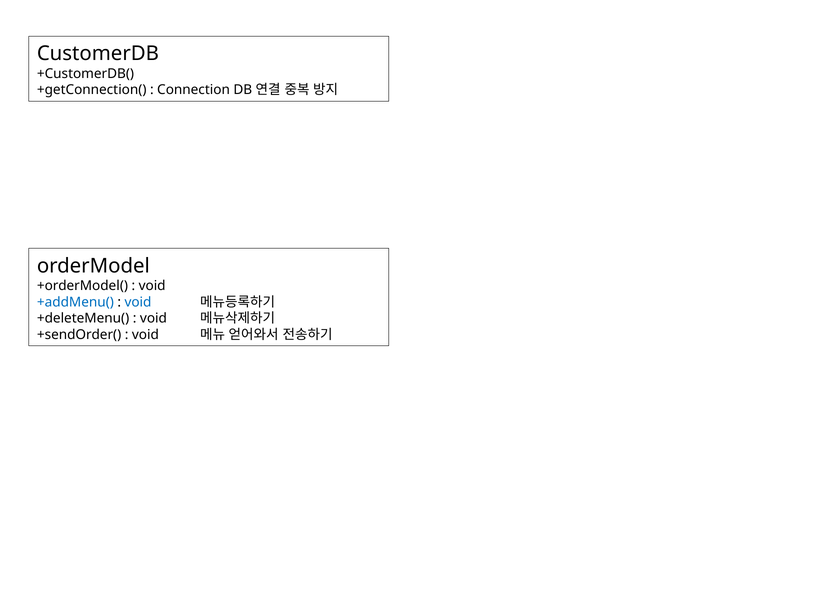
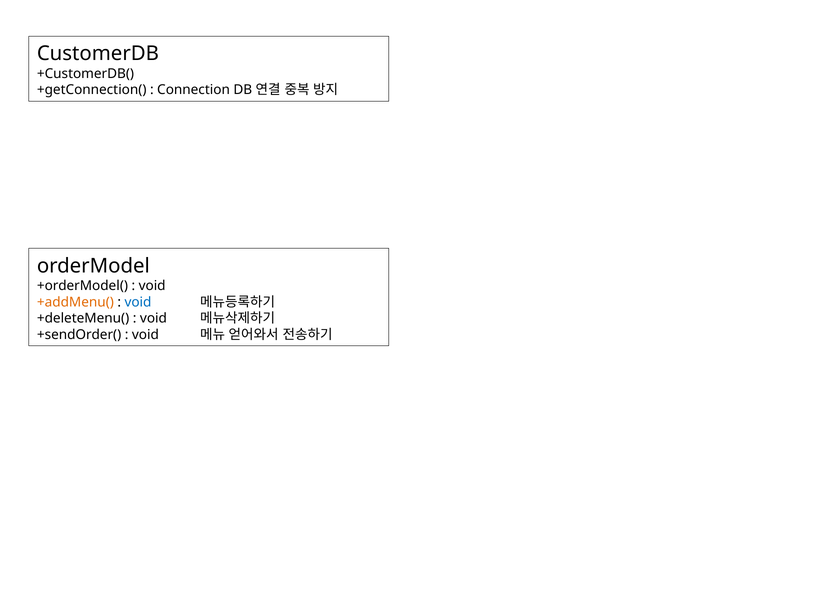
+addMenu( colour: blue -> orange
